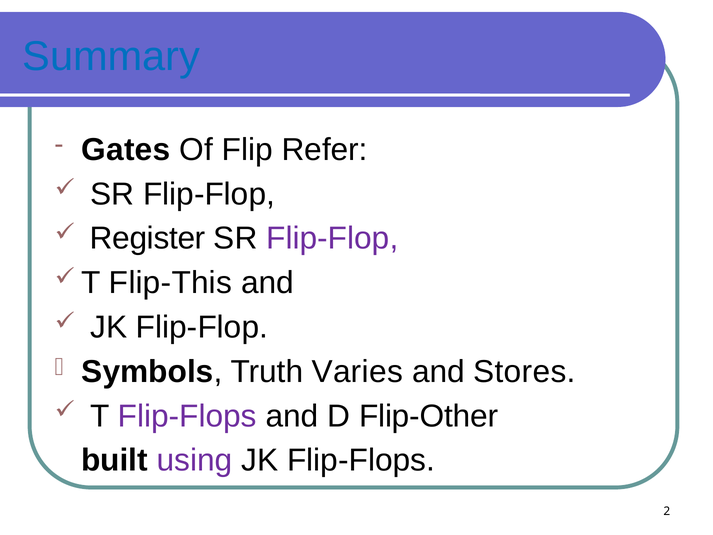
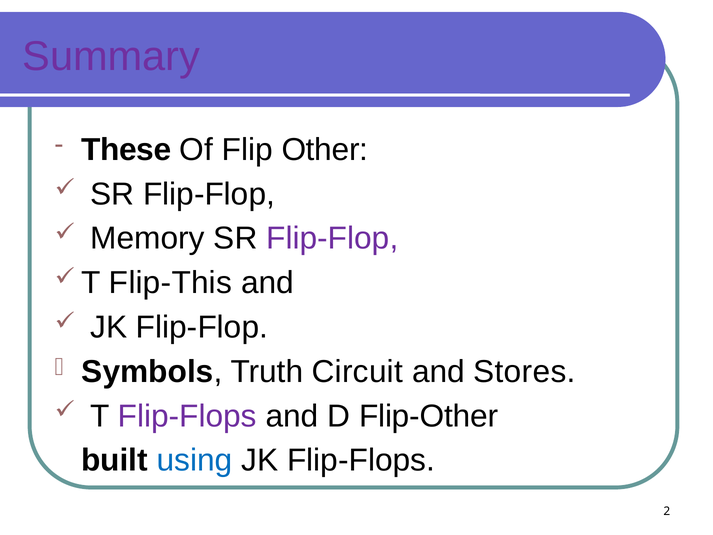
Summary colour: blue -> purple
Gates: Gates -> These
Refer: Refer -> Other
Register: Register -> Memory
Varies: Varies -> Circuit
using colour: purple -> blue
